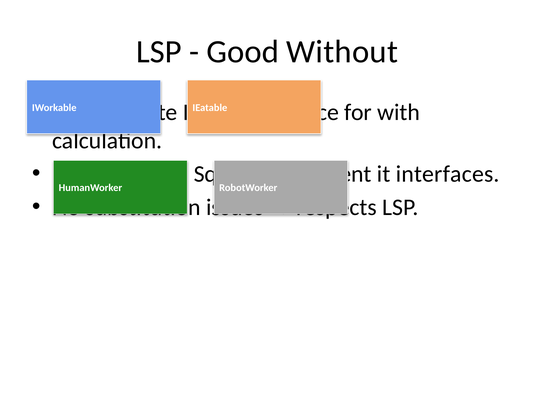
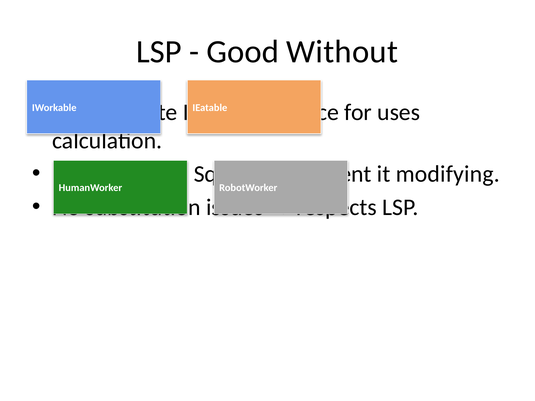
with: with -> uses
interfaces: interfaces -> modifying
